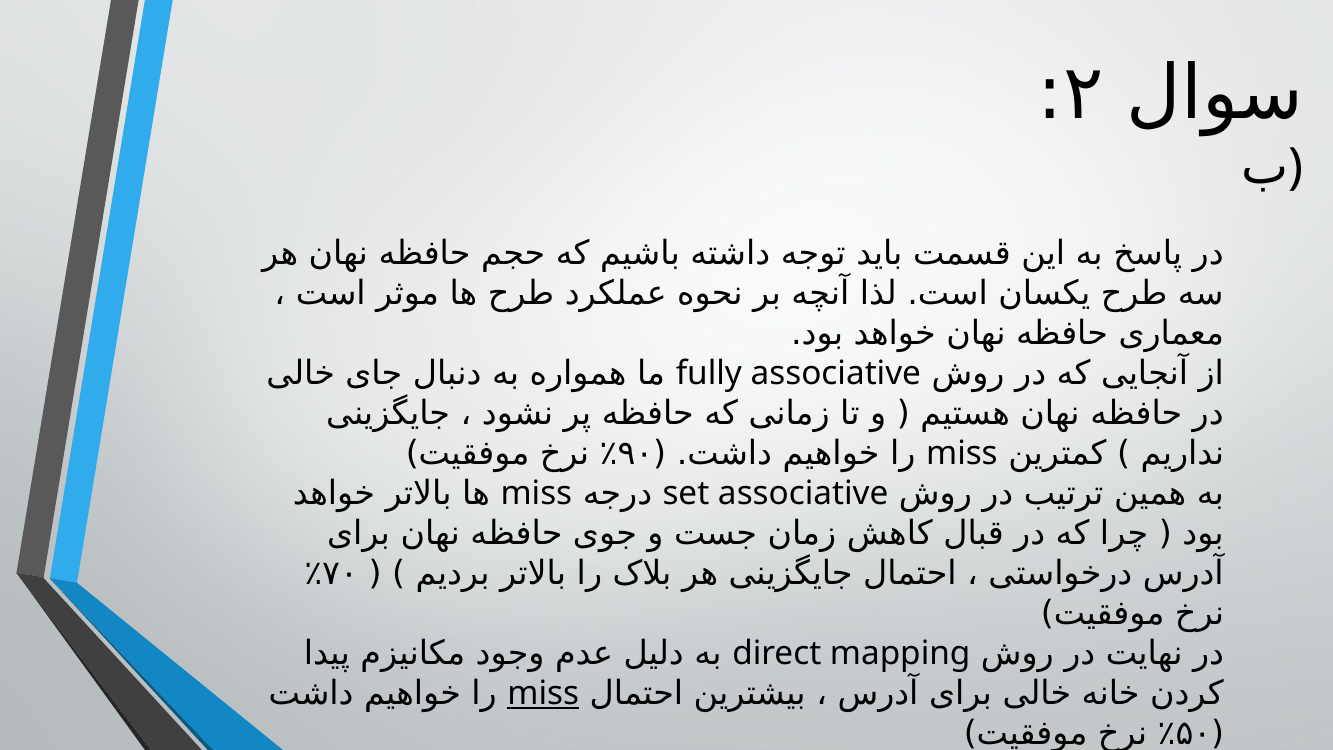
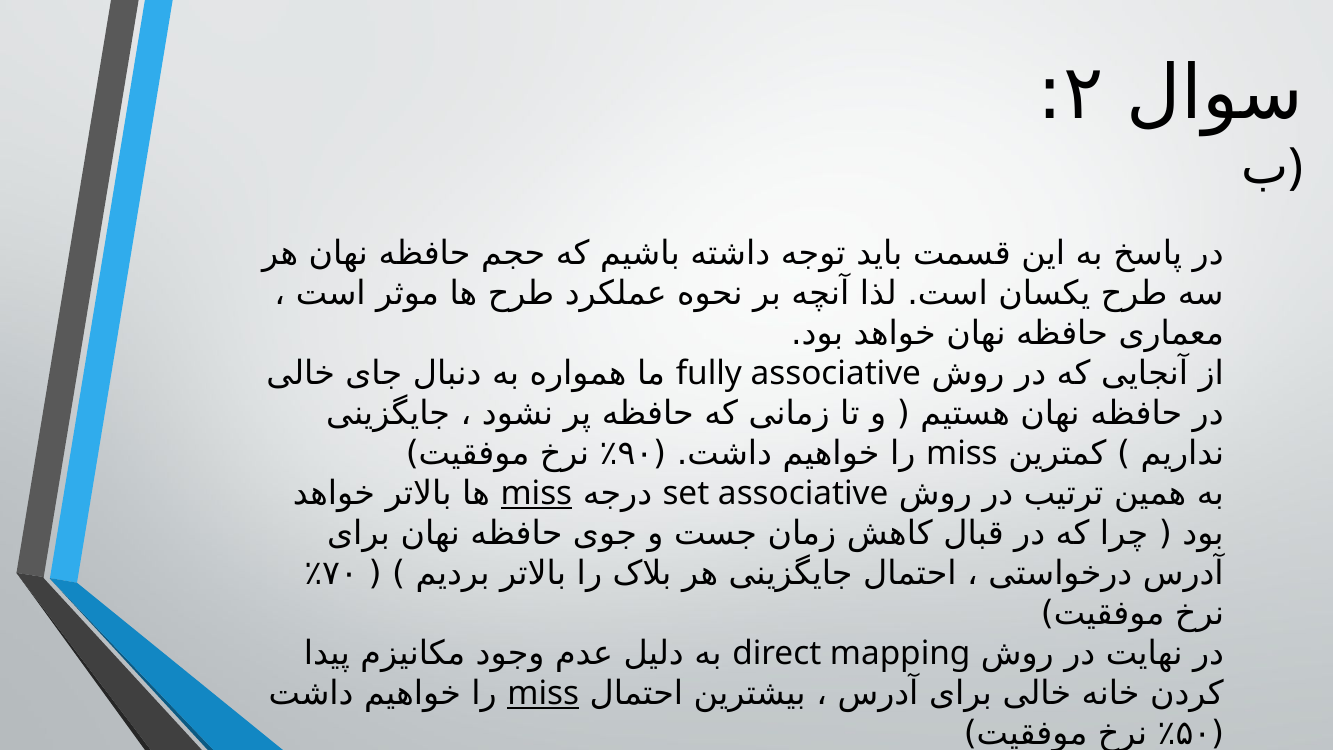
miss at (536, 494) underline: none -> present
